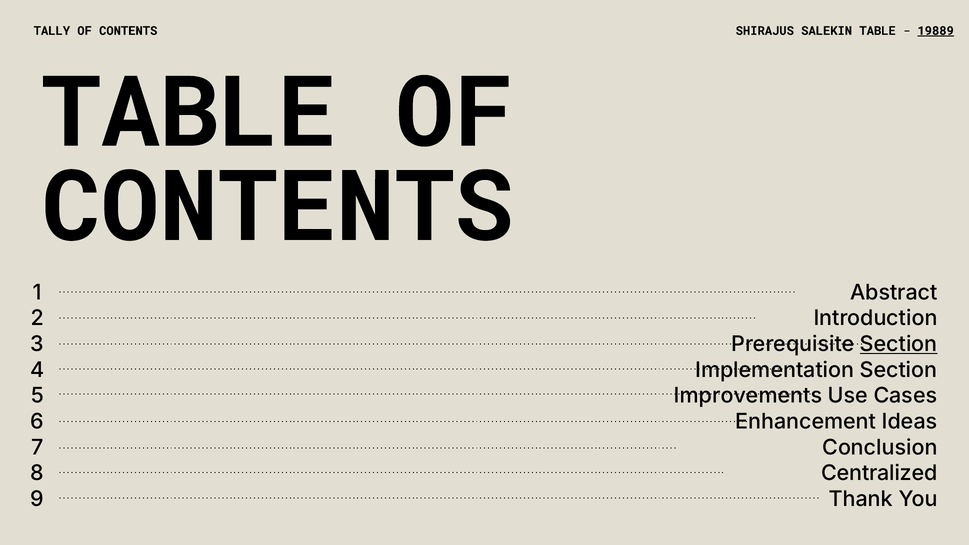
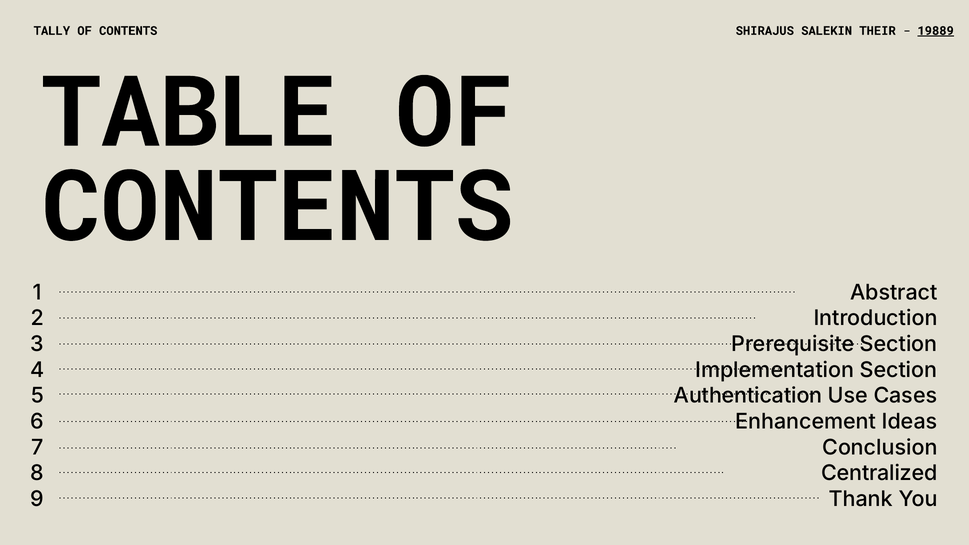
SALEKIN TABLE: TABLE -> THEIR
Section at (899, 344) underline: present -> none
Improvements: Improvements -> Authentication
